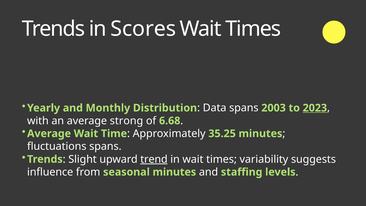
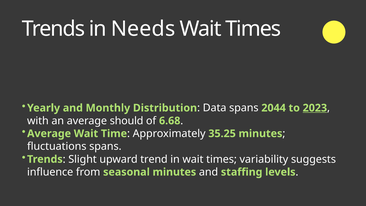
Scores: Scores -> Needs
2003: 2003 -> 2044
strong: strong -> should
trend underline: present -> none
